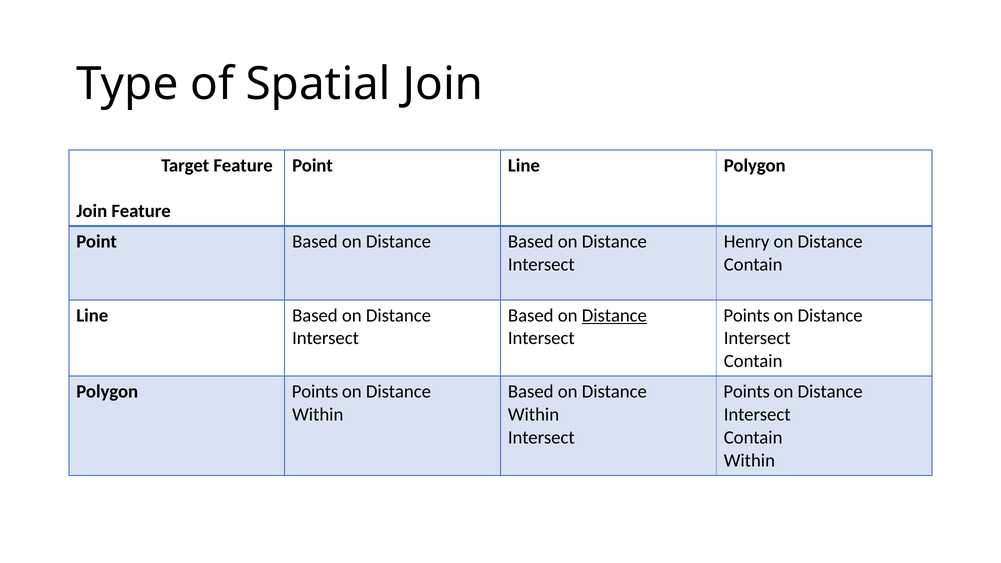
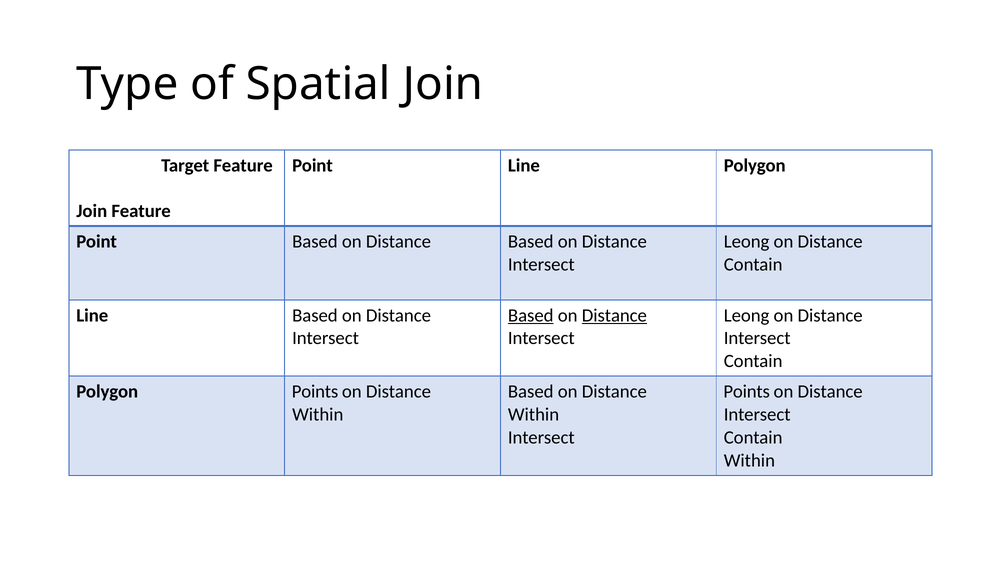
Henry at (747, 242): Henry -> Leong
Based at (531, 315) underline: none -> present
Points at (747, 315): Points -> Leong
